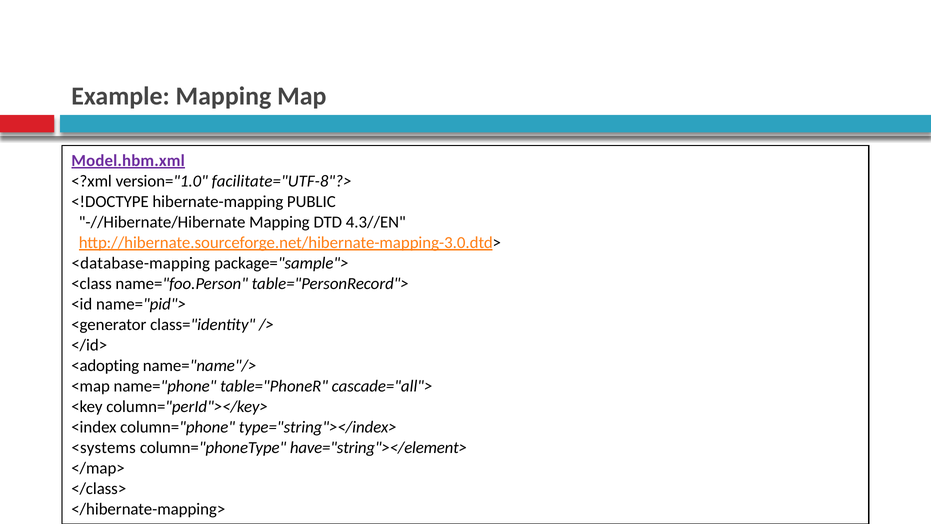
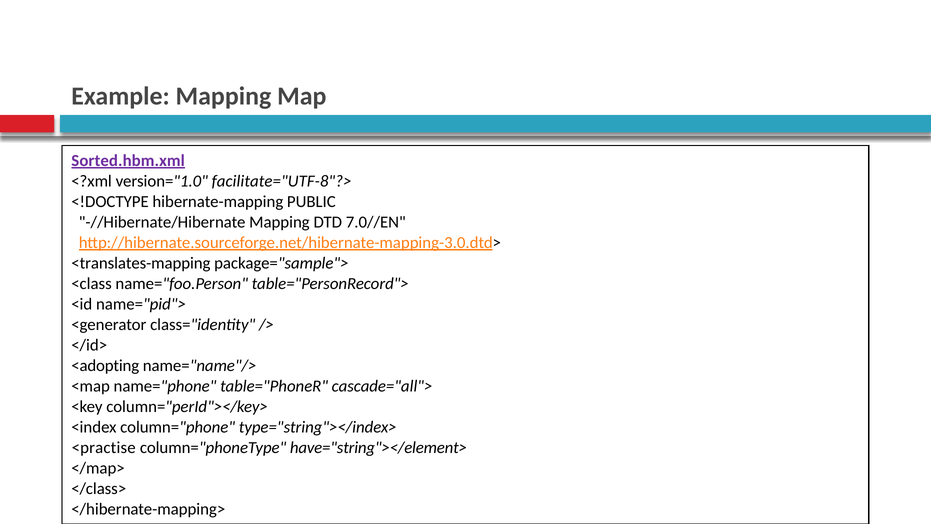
Model.hbm.xml: Model.hbm.xml -> Sorted.hbm.xml
4.3//EN: 4.3//EN -> 7.0//EN
<database-mapping: <database-mapping -> <translates-mapping
<systems: <systems -> <practise
